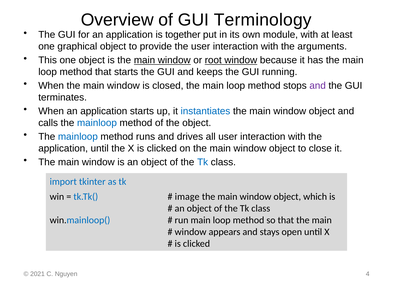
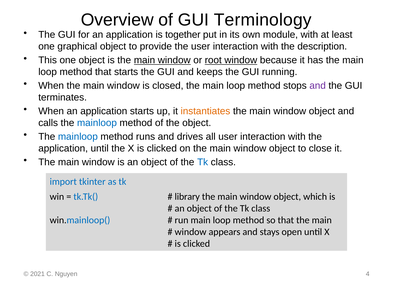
arguments: arguments -> description
instantiates colour: blue -> orange
image: image -> library
